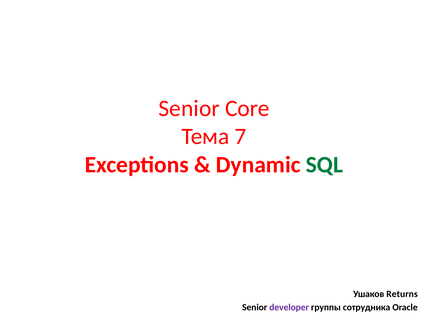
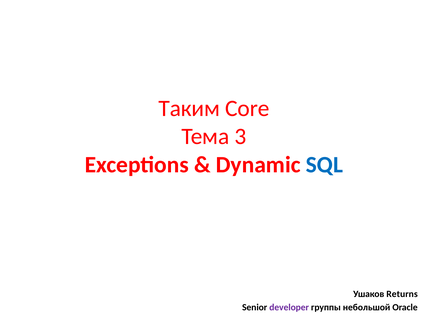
Senior at (189, 108): Senior -> Таким
7: 7 -> 3
SQL colour: green -> blue
сотрудника: сотрудника -> небольшой
